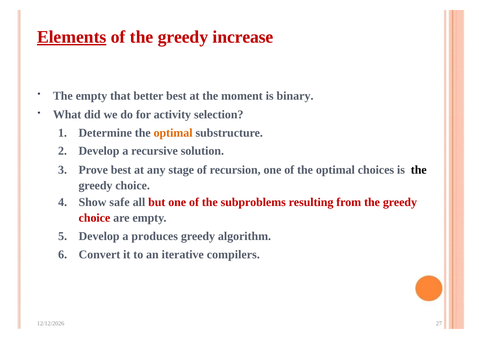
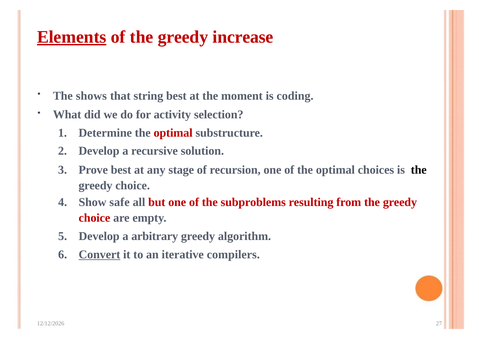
The empty: empty -> shows
better: better -> string
binary: binary -> coding
optimal at (173, 133) colour: orange -> red
produces: produces -> arbitrary
Convert underline: none -> present
